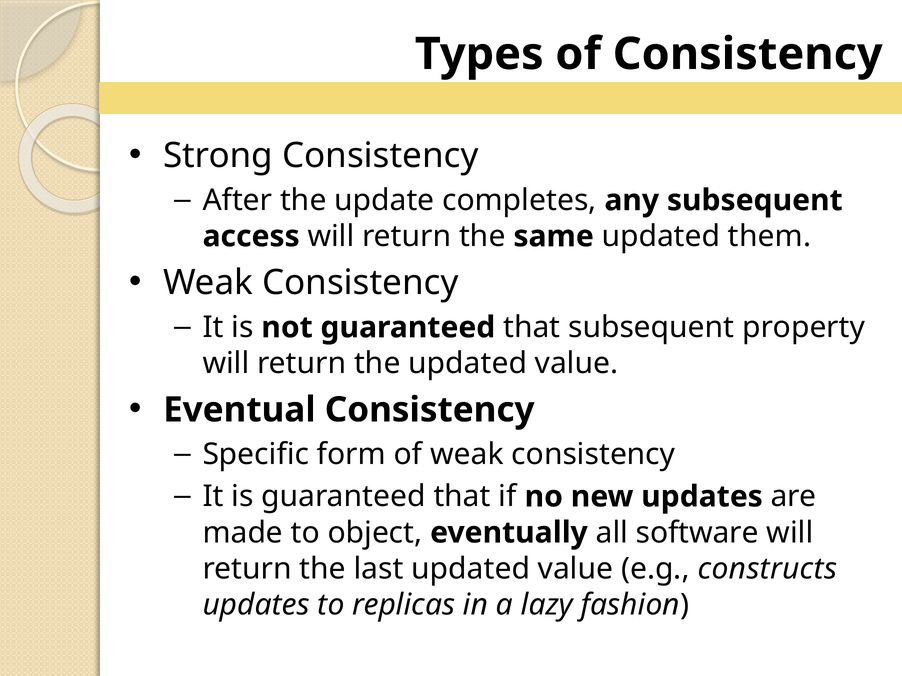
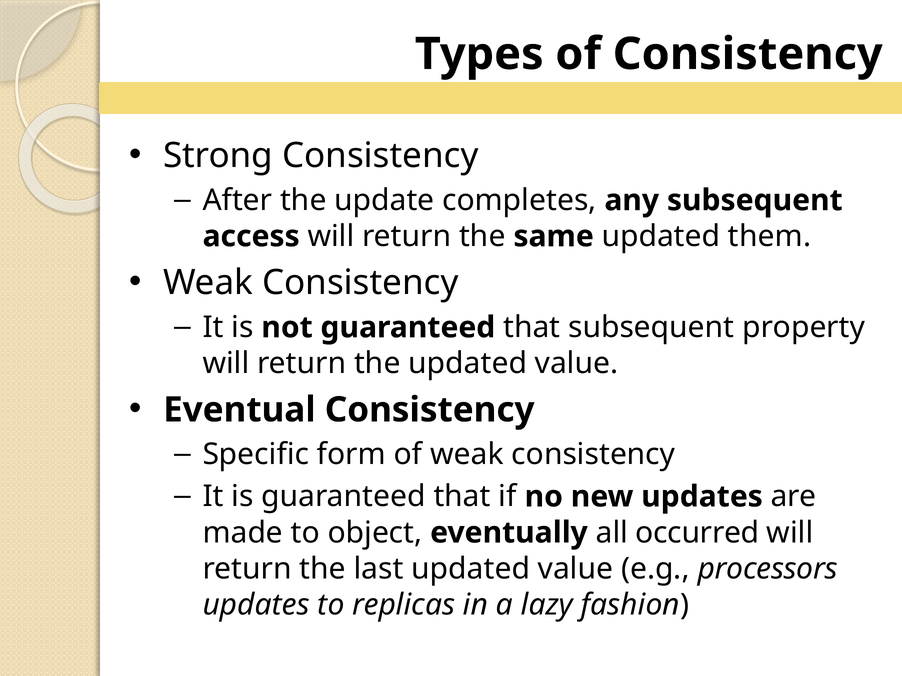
software: software -> occurred
constructs: constructs -> processors
